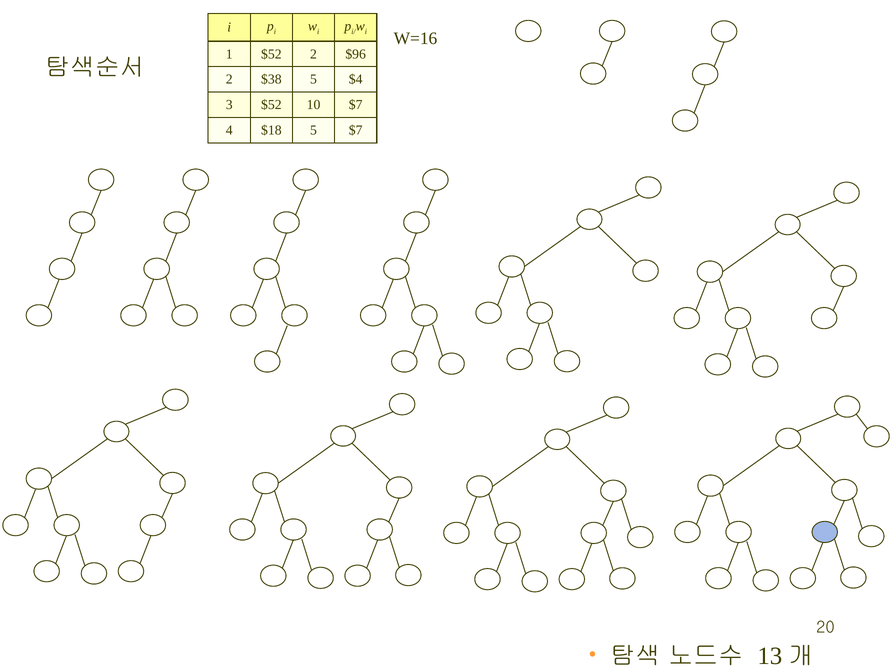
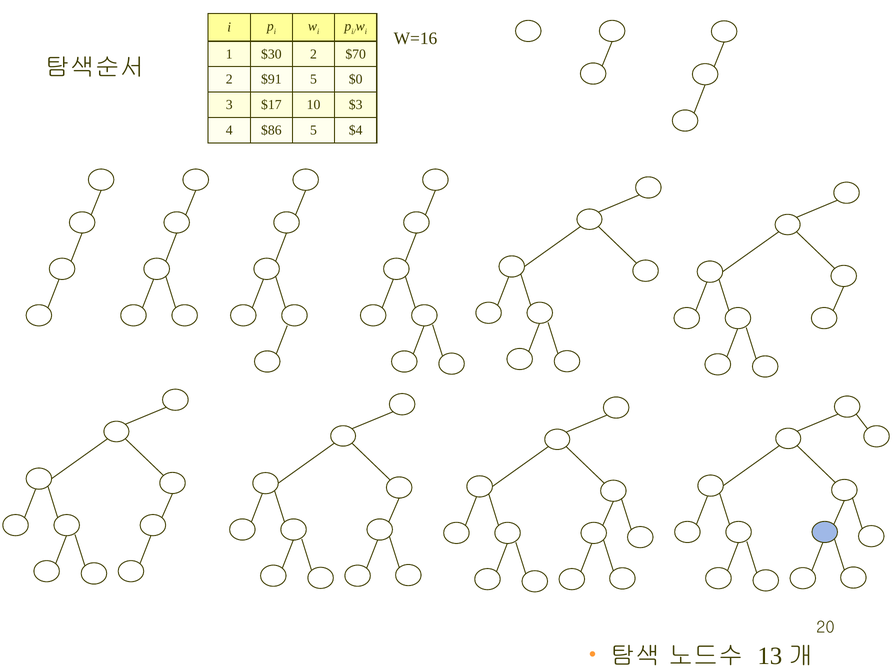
1 $52: $52 -> $30
$96: $96 -> $70
$38: $38 -> $91
$4: $4 -> $0
3 $52: $52 -> $17
10 $7: $7 -> $3
$18: $18 -> $86
5 $7: $7 -> $4
